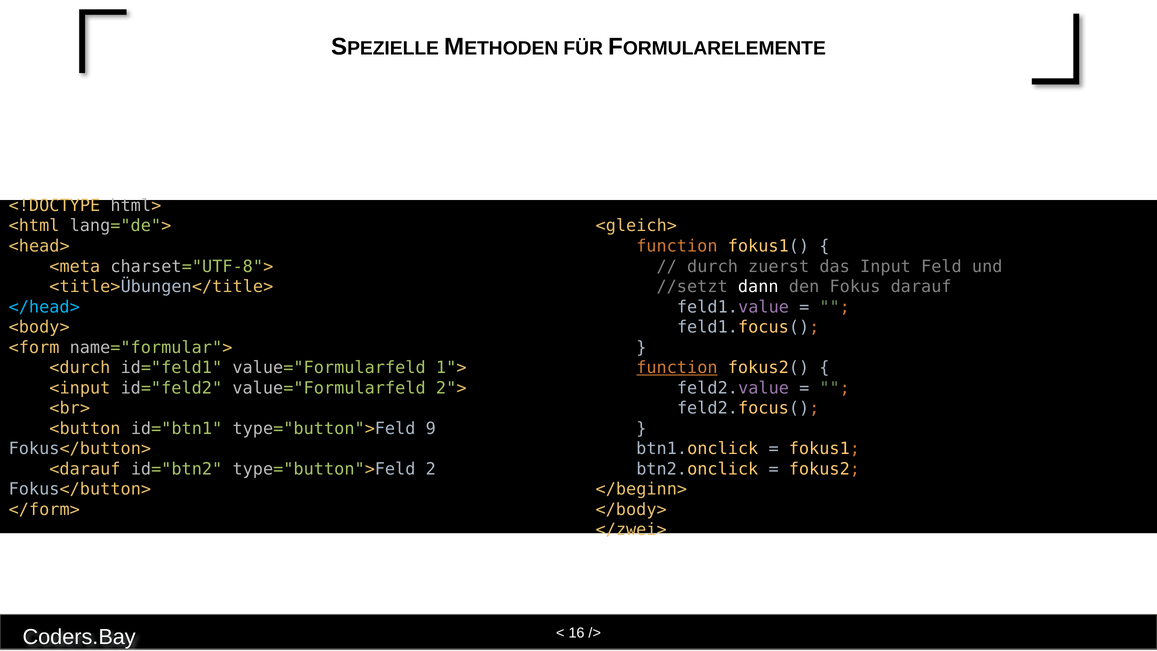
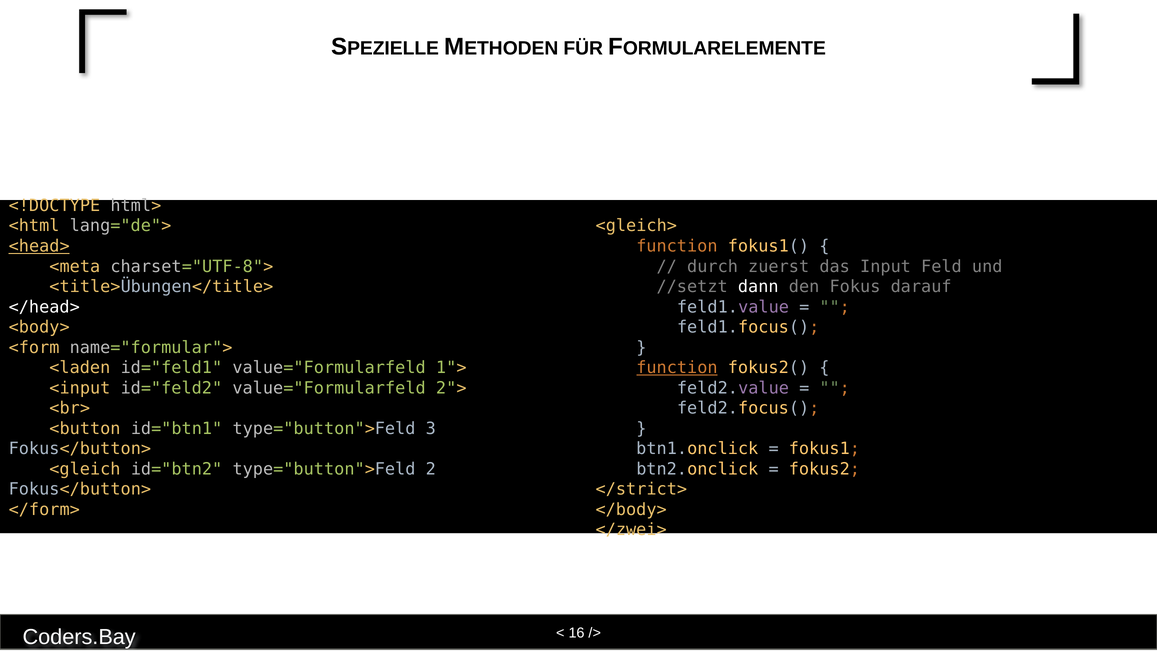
<head> underline: none -> present
</head> colour: light blue -> white
<durch: <durch -> <laden
9: 9 -> 3
<darauf: <darauf -> <gleich
</beginn>: </beginn> -> </strict>
